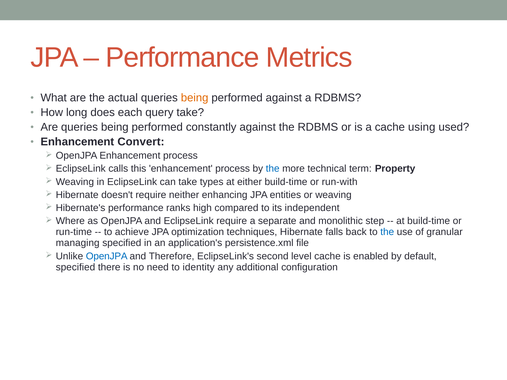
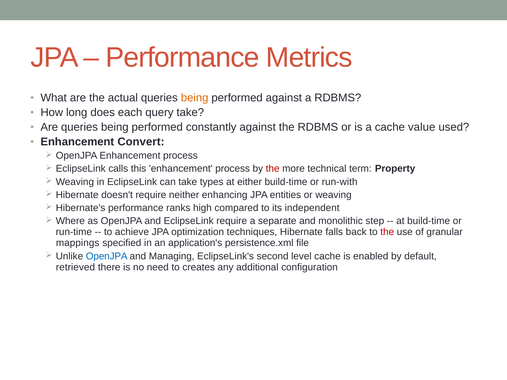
using: using -> value
the at (273, 169) colour: blue -> red
the at (387, 232) colour: blue -> red
managing: managing -> mappings
Therefore: Therefore -> Managing
specified at (75, 267): specified -> retrieved
identity: identity -> creates
